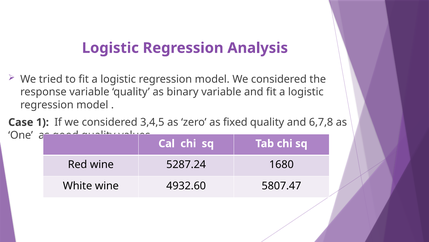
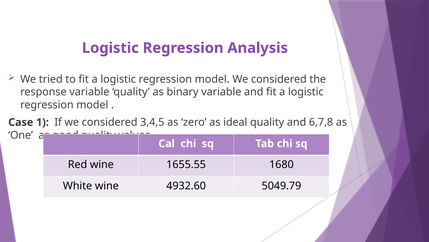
fixed: fixed -> ideal
5287.24: 5287.24 -> 1655.55
5807.47: 5807.47 -> 5049.79
